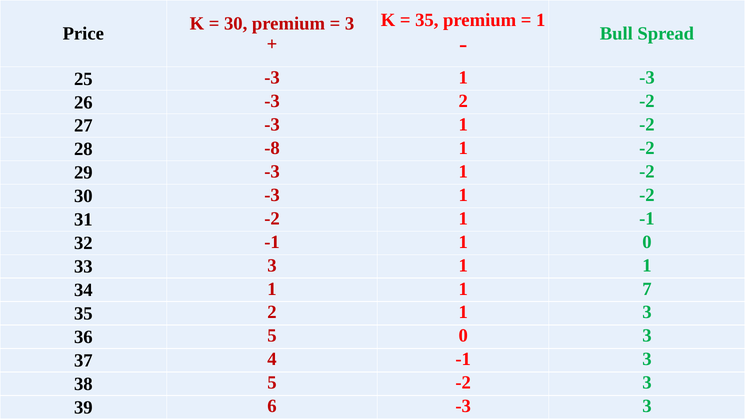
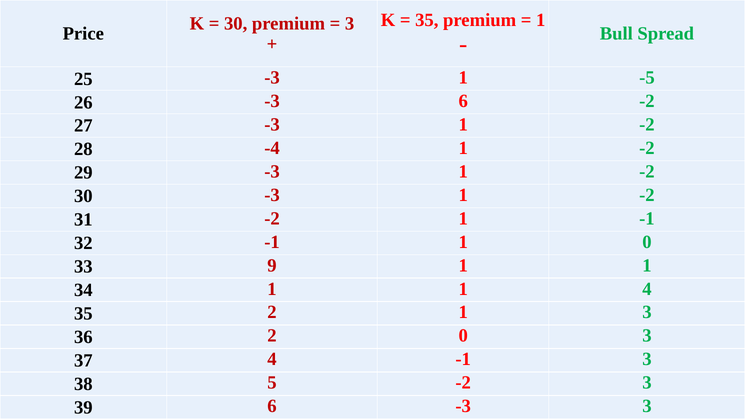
1 -3: -3 -> -5
-3 2: 2 -> 6
-8: -8 -> -4
33 3: 3 -> 9
1 7: 7 -> 4
36 5: 5 -> 2
